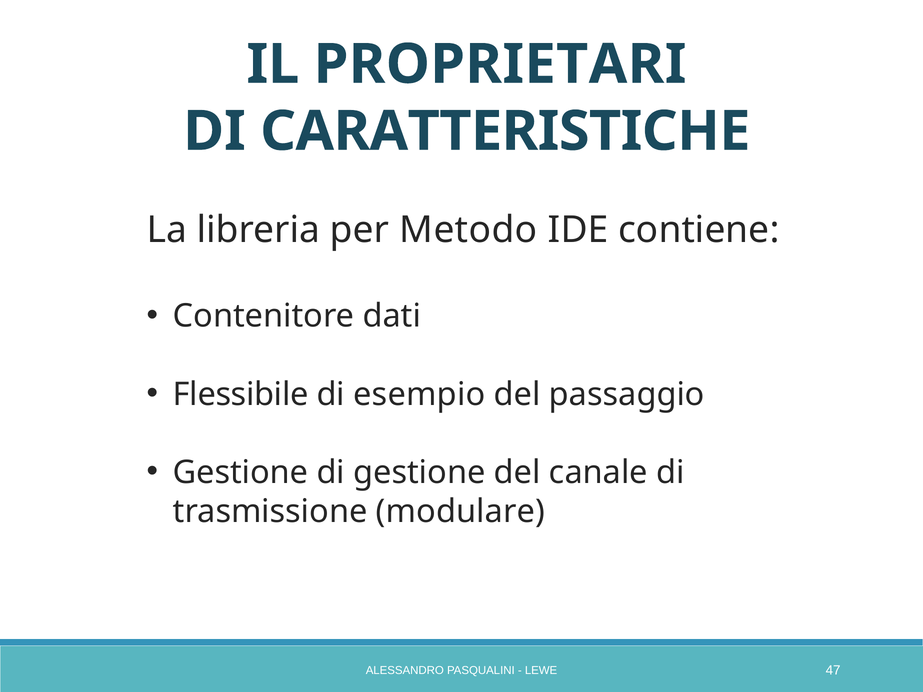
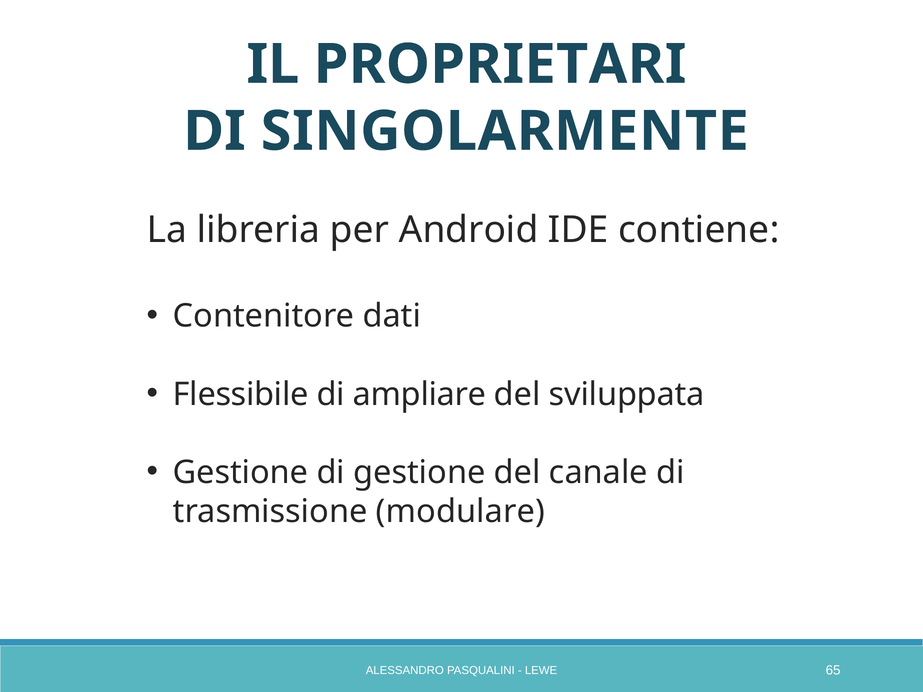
CARATTERISTICHE: CARATTERISTICHE -> SINGOLARMENTE
Metodo: Metodo -> Android
esempio: esempio -> ampliare
passaggio: passaggio -> sviluppata
47: 47 -> 65
